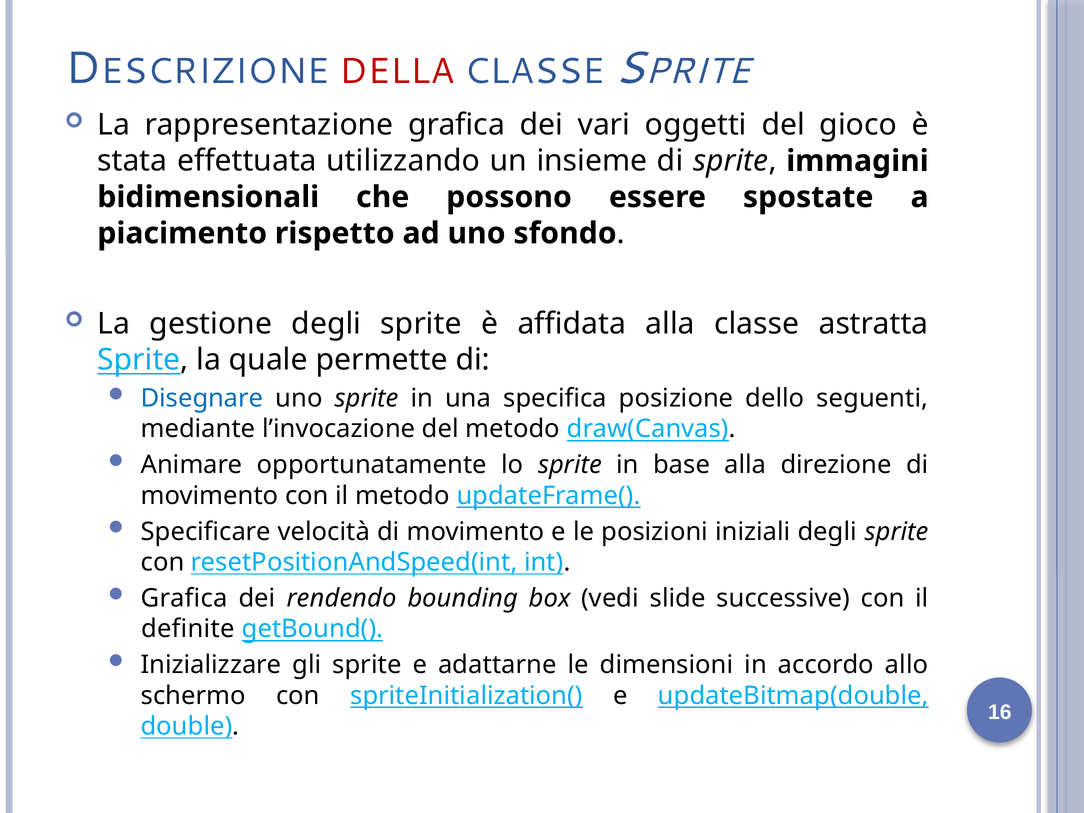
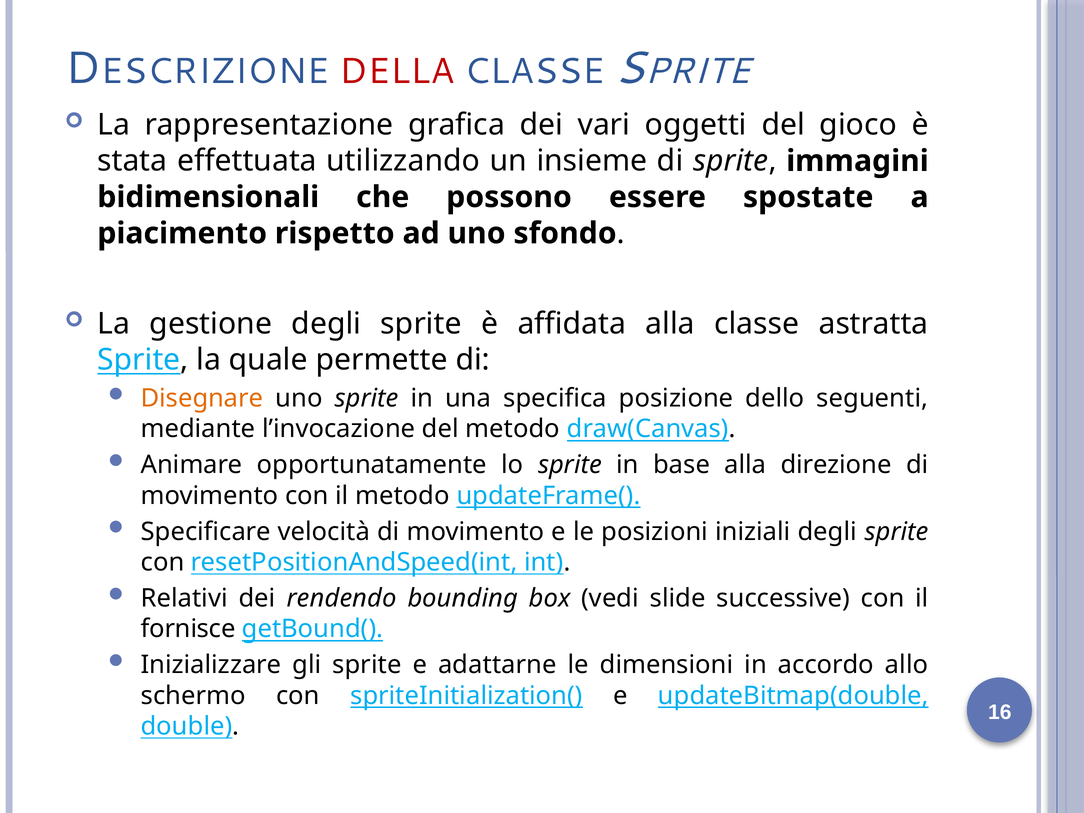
Disegnare colour: blue -> orange
Grafica at (184, 598): Grafica -> Relativi
definite: definite -> fornisce
